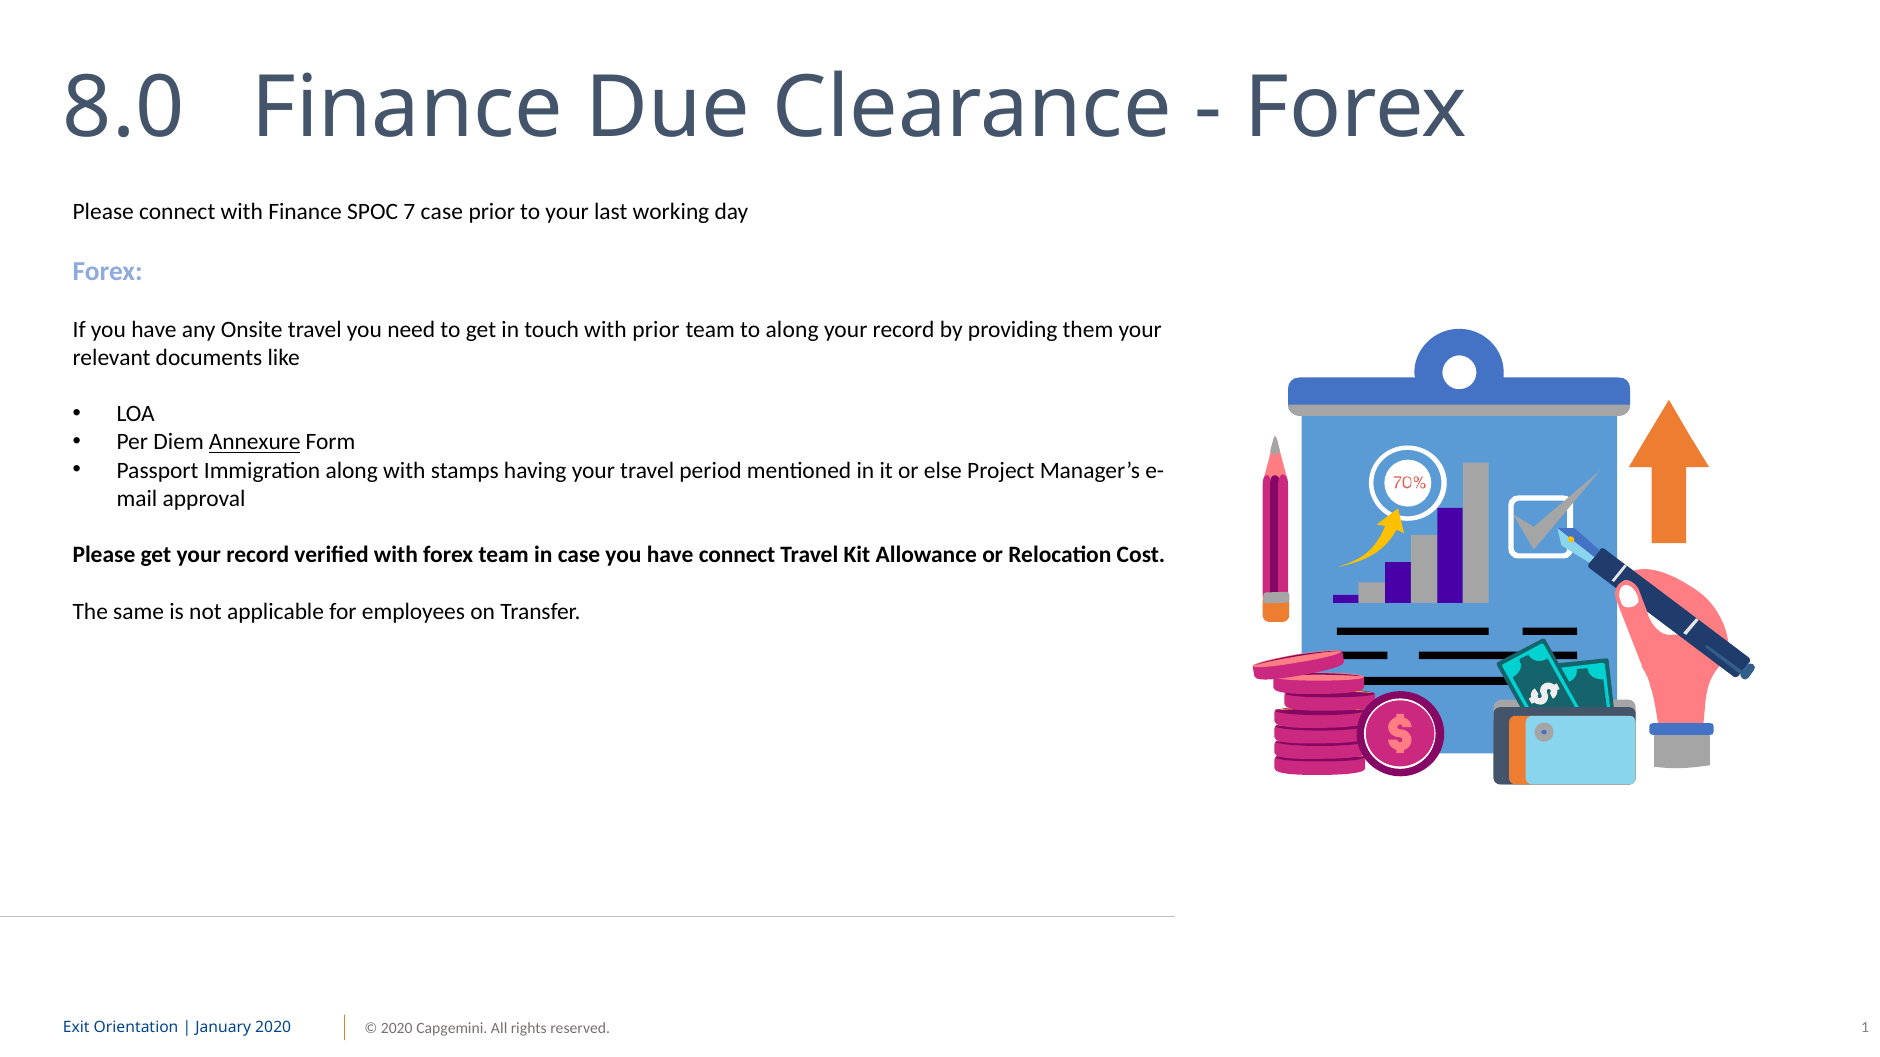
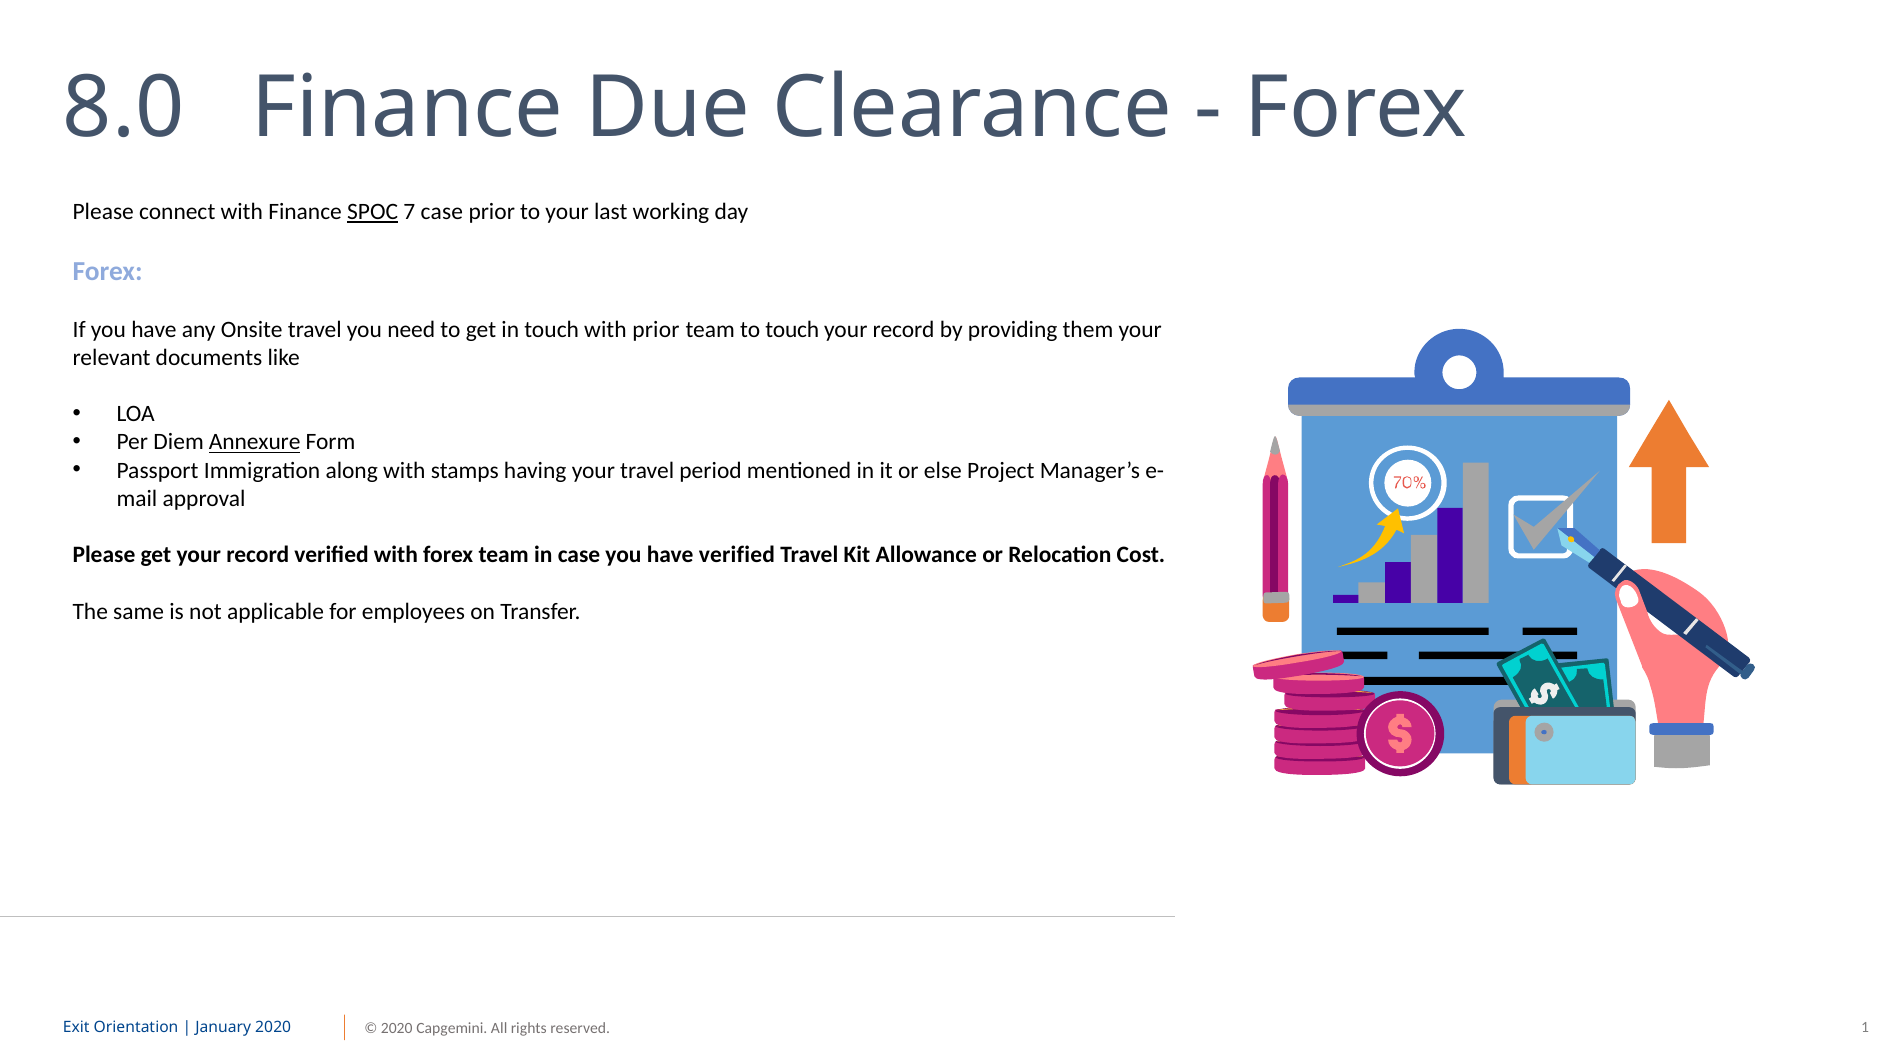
SPOC underline: none -> present
to along: along -> touch
have connect: connect -> verified
